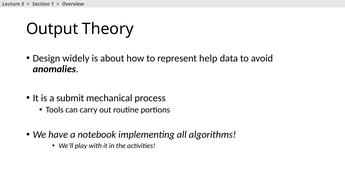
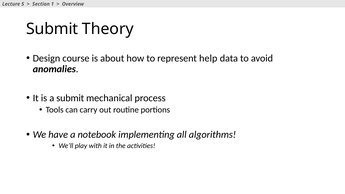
Output at (52, 29): Output -> Submit
widely: widely -> course
